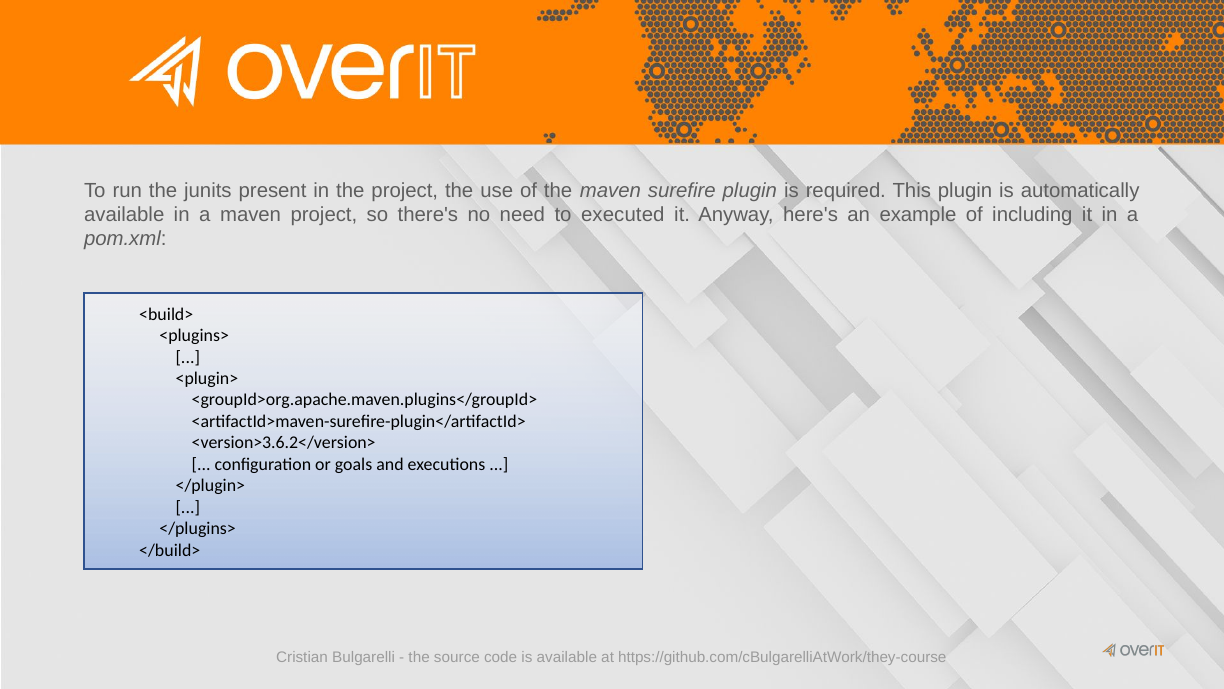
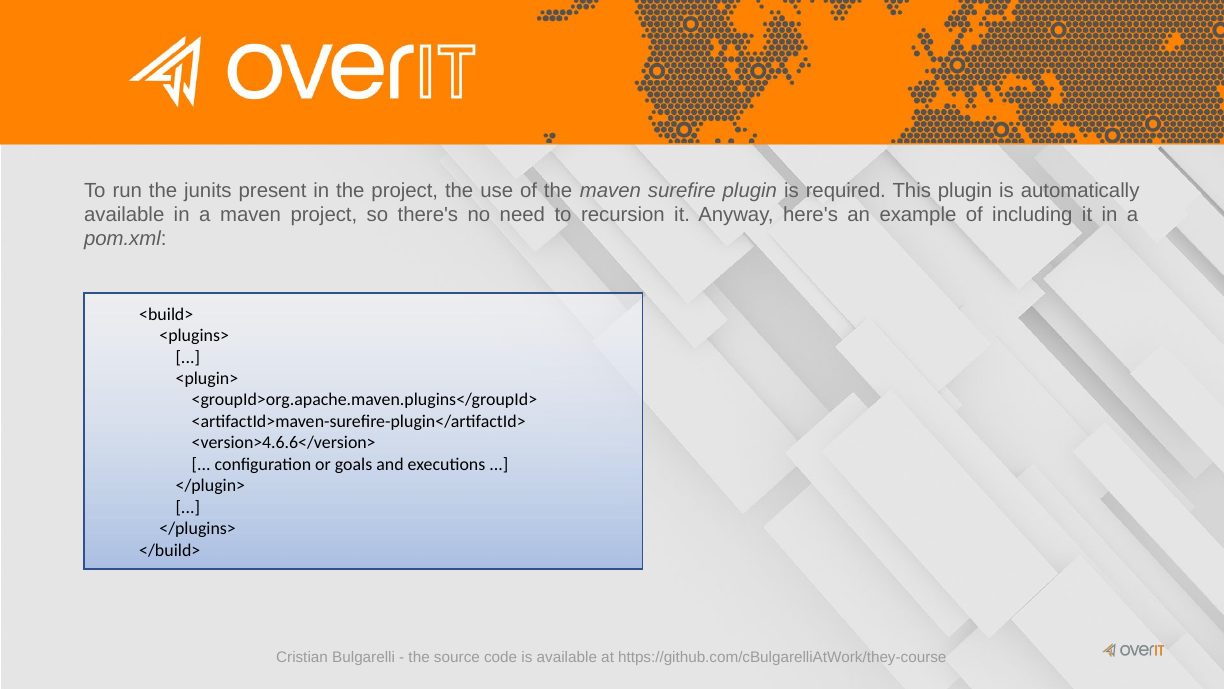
executed: executed -> recursion
<version>3.6.2</version>: <version>3.6.2</version> -> <version>4.6.6</version>
